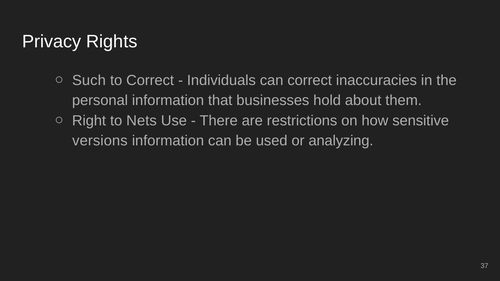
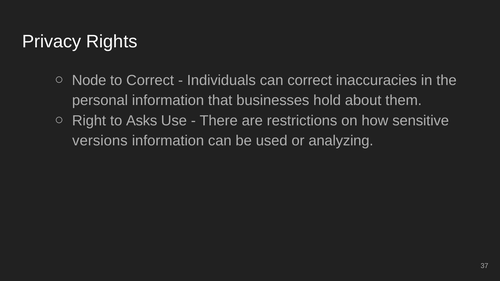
Such: Such -> Node
Nets: Nets -> Asks
